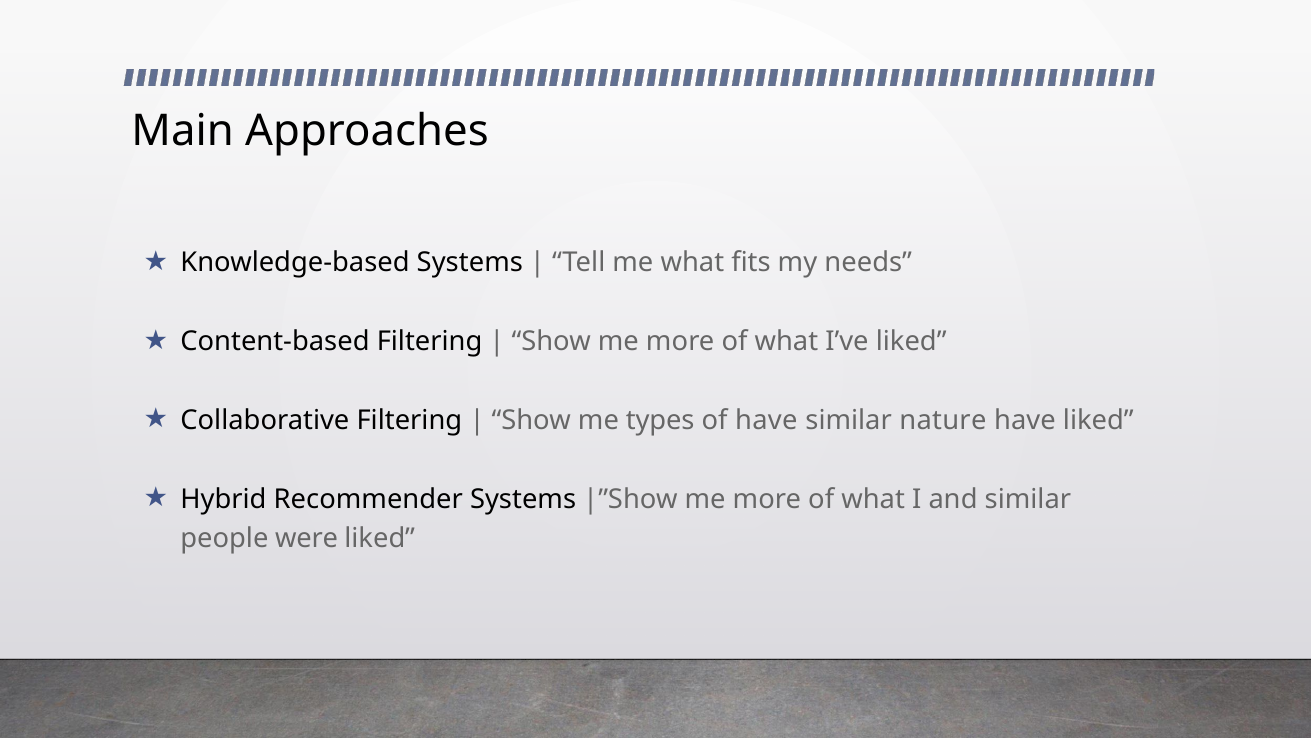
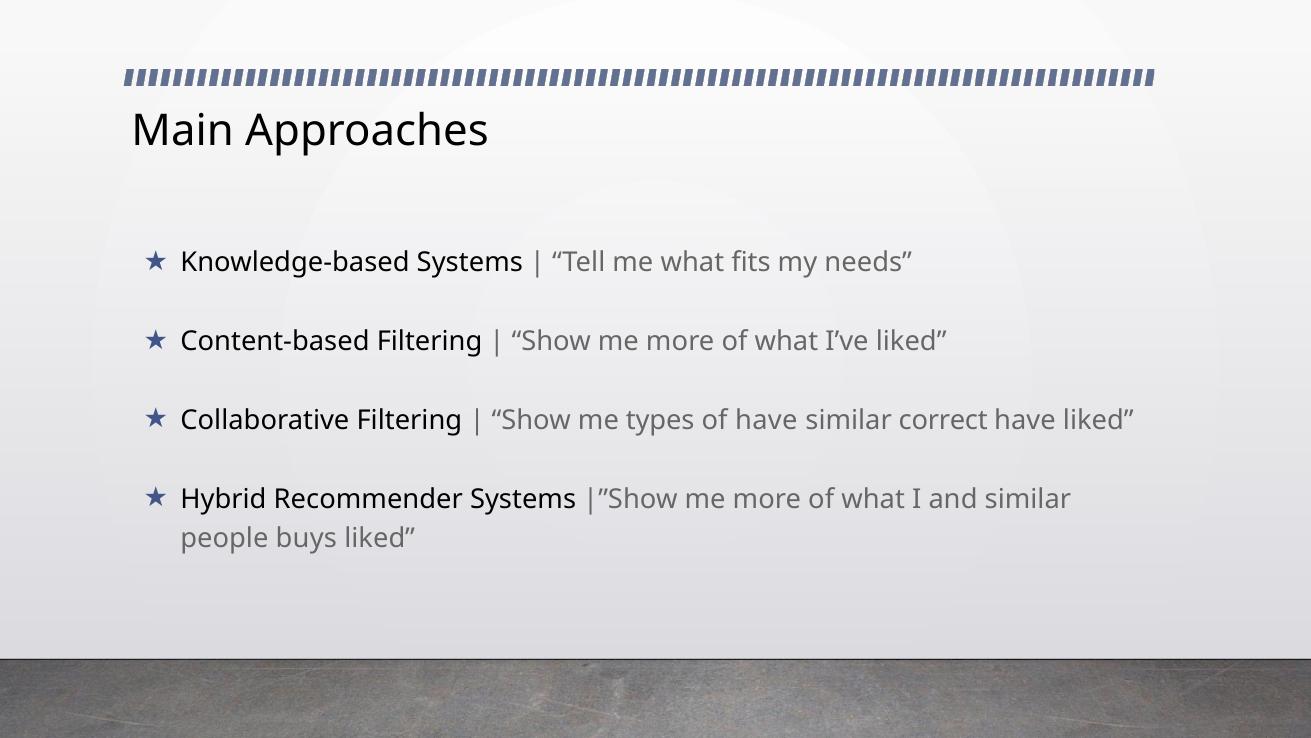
nature: nature -> correct
were: were -> buys
